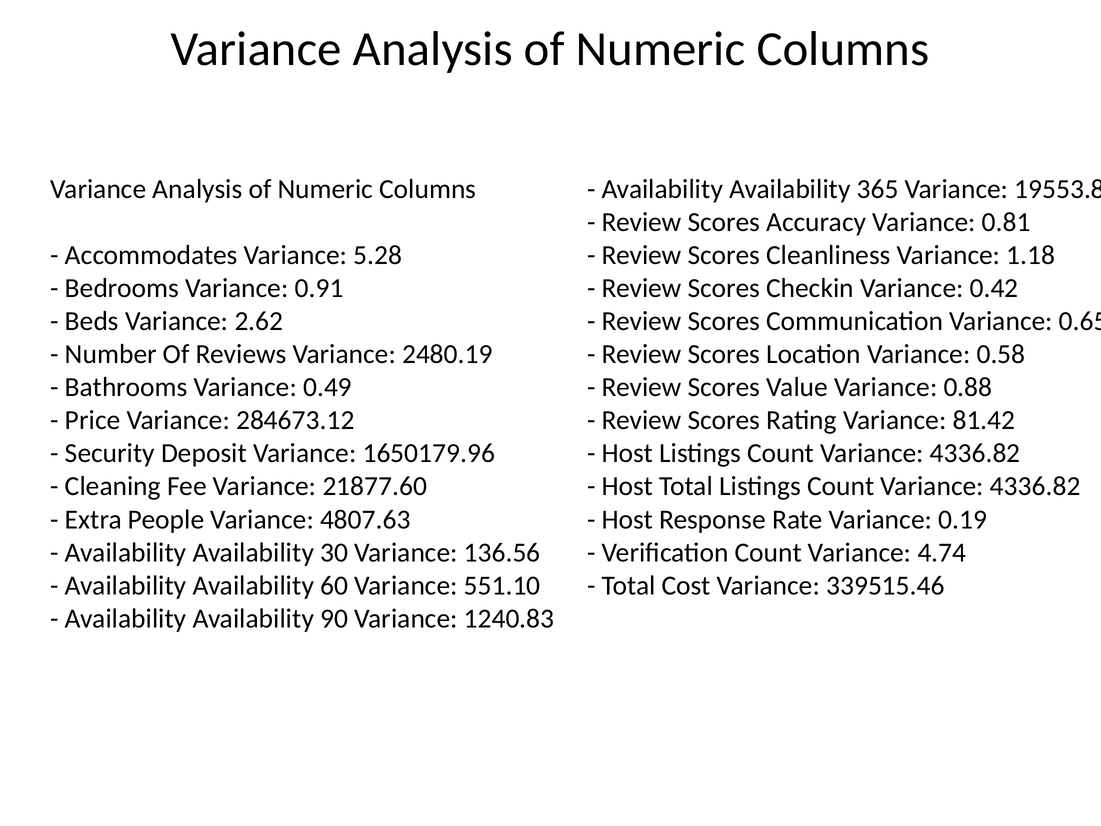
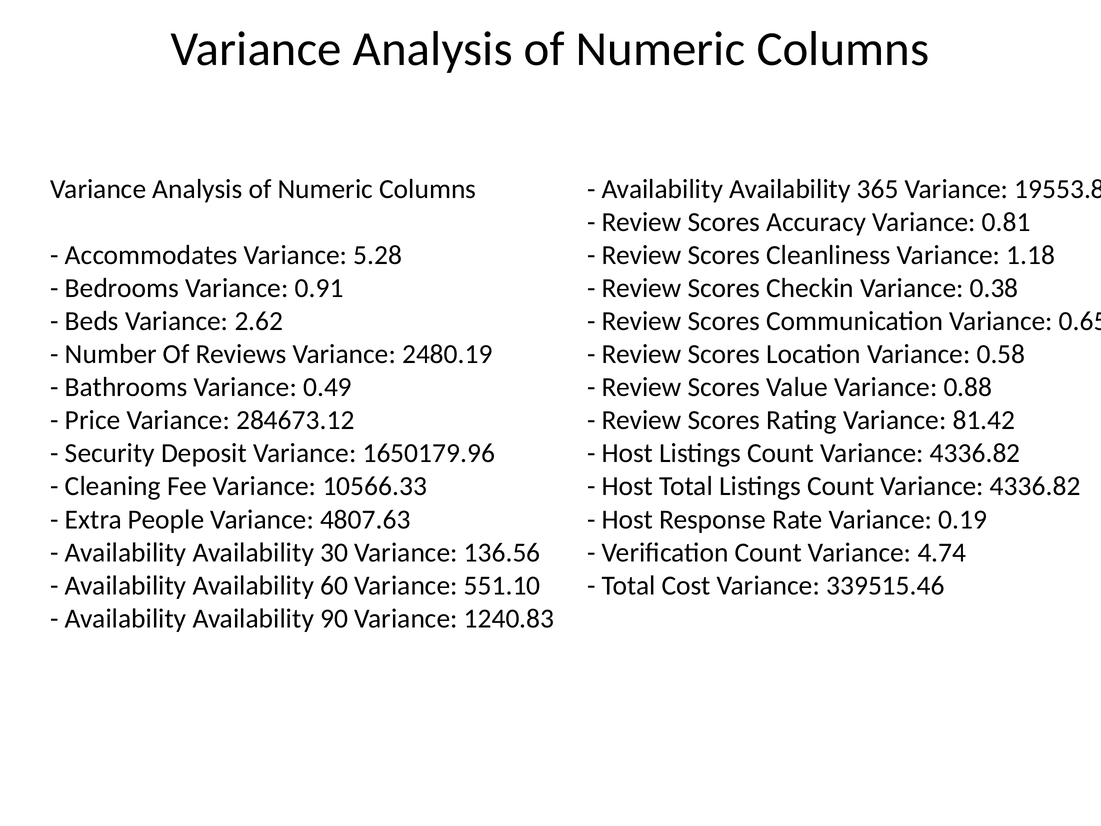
0.42: 0.42 -> 0.38
21877.60: 21877.60 -> 10566.33
